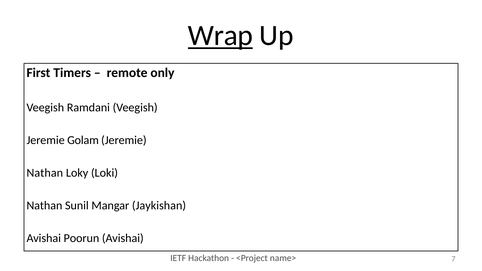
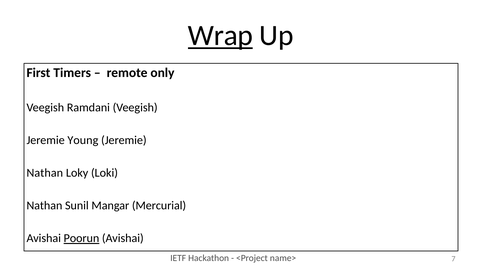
Golam: Golam -> Young
Jaykishan: Jaykishan -> Mercurial
Poorun underline: none -> present
